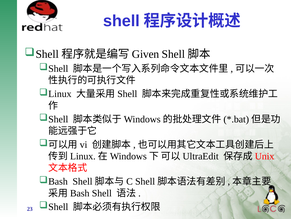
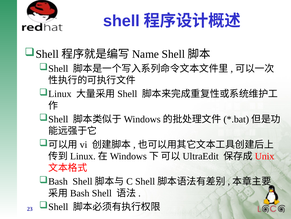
Given: Given -> Name
